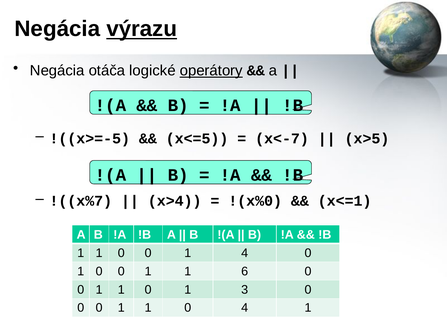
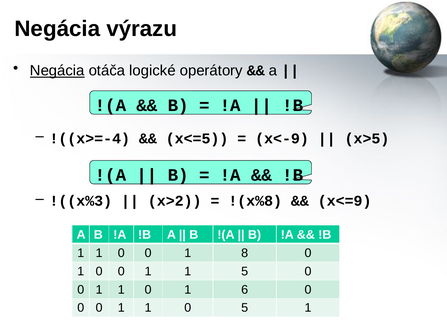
výrazu underline: present -> none
Negácia at (57, 71) underline: none -> present
operátory underline: present -> none
!((x>=-5: !((x>=-5 -> !((x>=-4
x<-7: x<-7 -> x<-9
!((x%7: !((x%7 -> !((x%3
x>4: x>4 -> x>2
!(x%0: !(x%0 -> !(x%8
x<=1: x<=1 -> x<=9
4 at (245, 253): 4 -> 8
6 at (245, 271): 6 -> 5
3: 3 -> 6
4 at (245, 308): 4 -> 5
